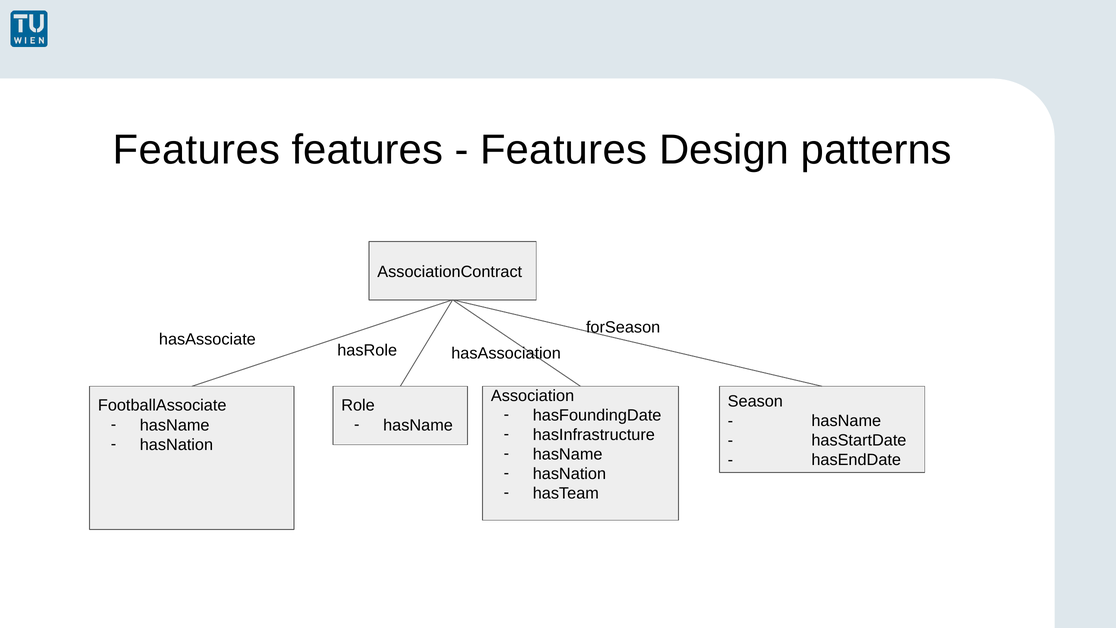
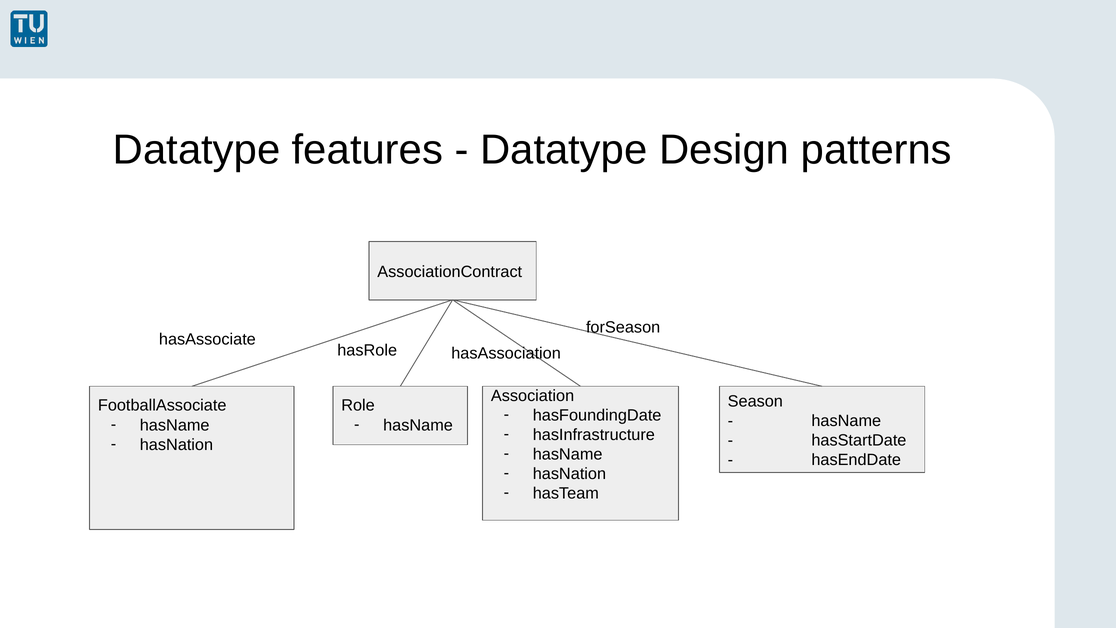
Features at (196, 150): Features -> Datatype
Features at (564, 150): Features -> Datatype
